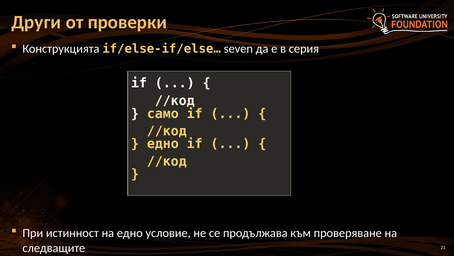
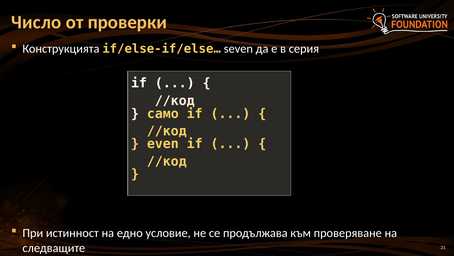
Други: Други -> Число
едно at (163, 144): едно -> even
